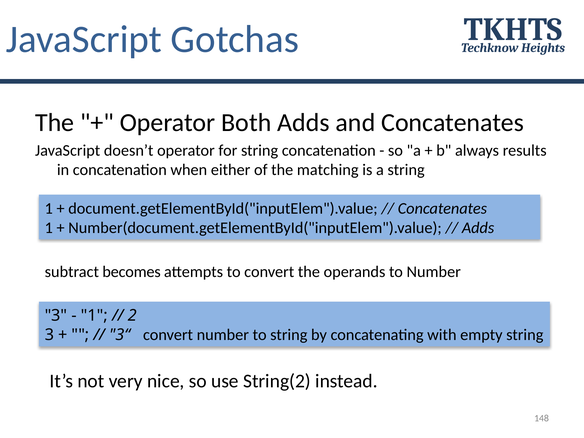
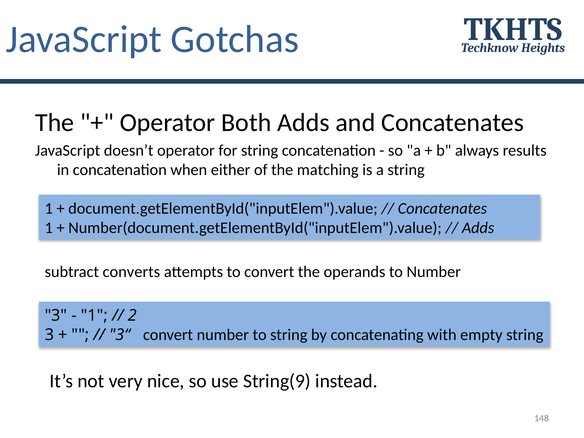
becomes: becomes -> converts
String(2: String(2 -> String(9
